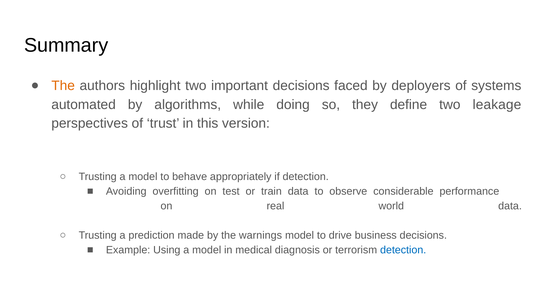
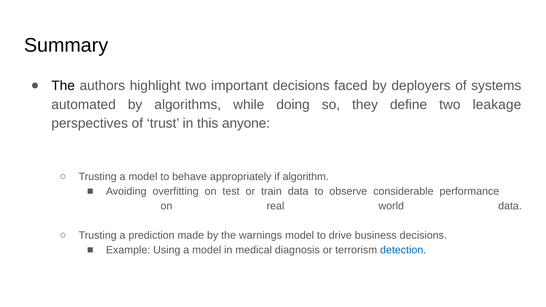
The at (63, 86) colour: orange -> black
version: version -> anyone
if detection: detection -> algorithm
